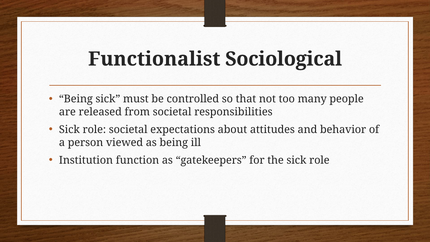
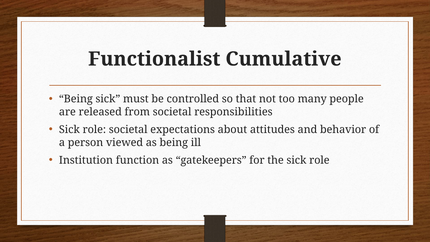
Sociological: Sociological -> Cumulative
